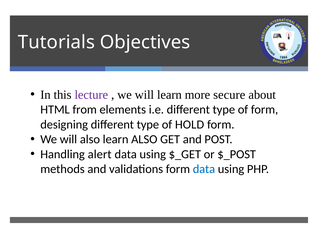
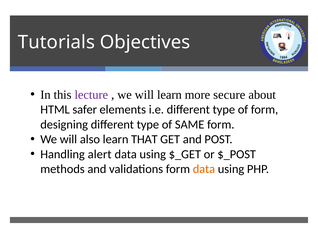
from: from -> safer
HOLD: HOLD -> SAME
learn ALSO: ALSO -> THAT
data at (204, 169) colour: blue -> orange
